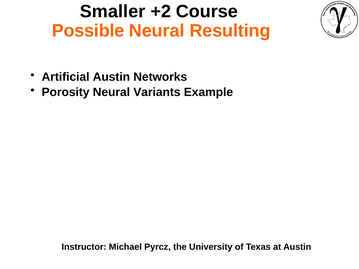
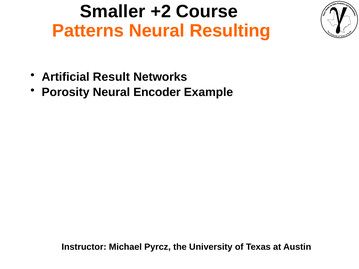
Possible: Possible -> Patterns
Artificial Austin: Austin -> Result
Variants: Variants -> Encoder
